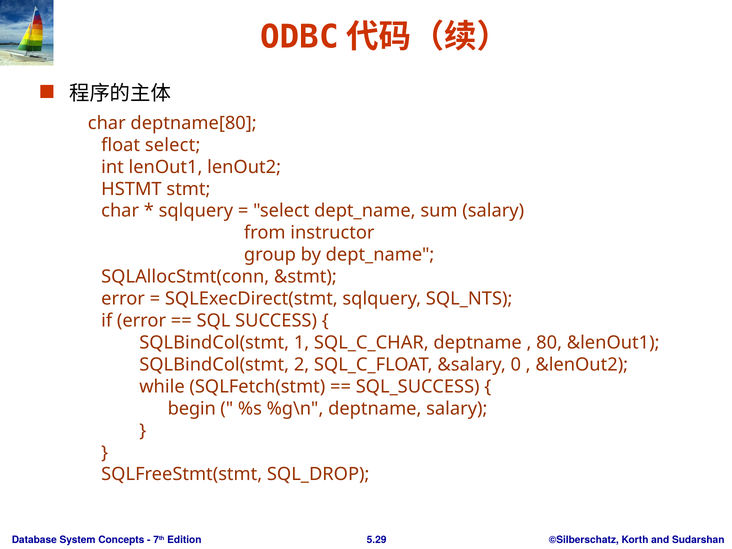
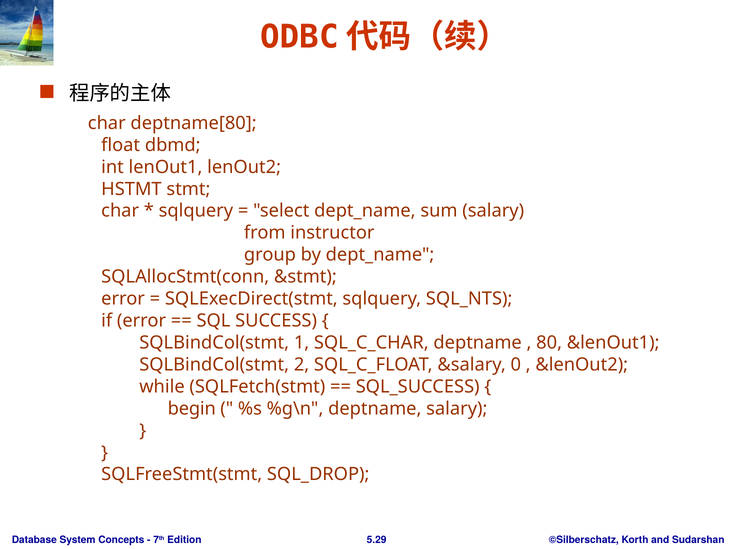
float select: select -> dbmd
